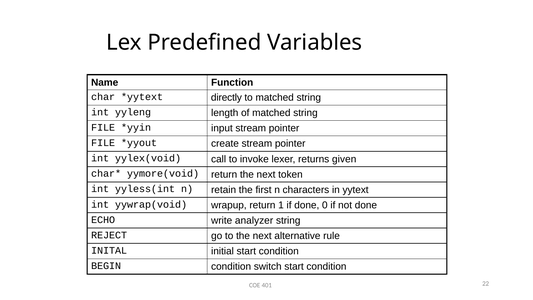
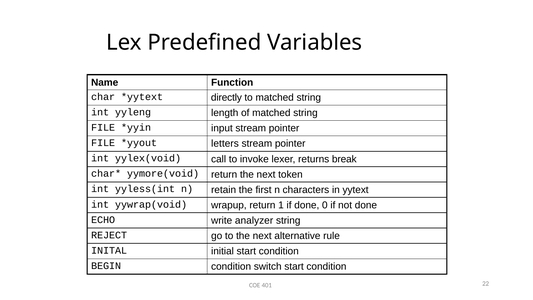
create: create -> letters
given: given -> break
